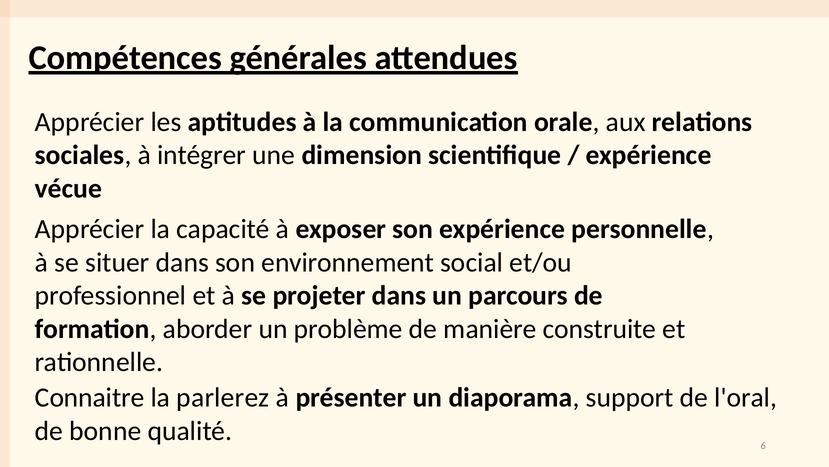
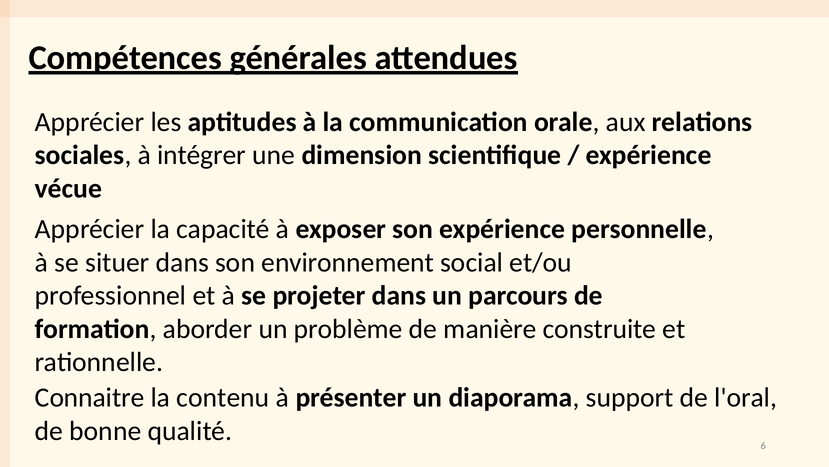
parlerez: parlerez -> contenu
